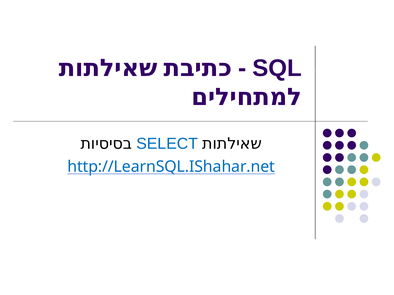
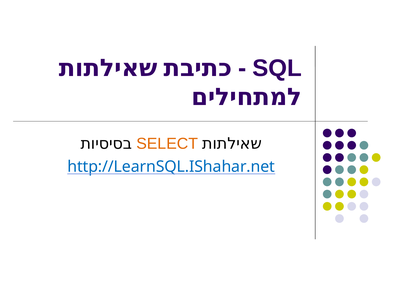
SELECT colour: blue -> orange
